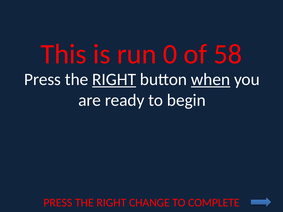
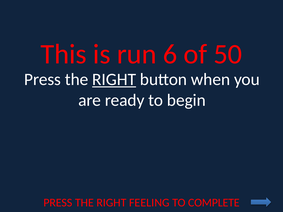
0: 0 -> 6
58: 58 -> 50
when underline: present -> none
CHANGE: CHANGE -> FEELING
